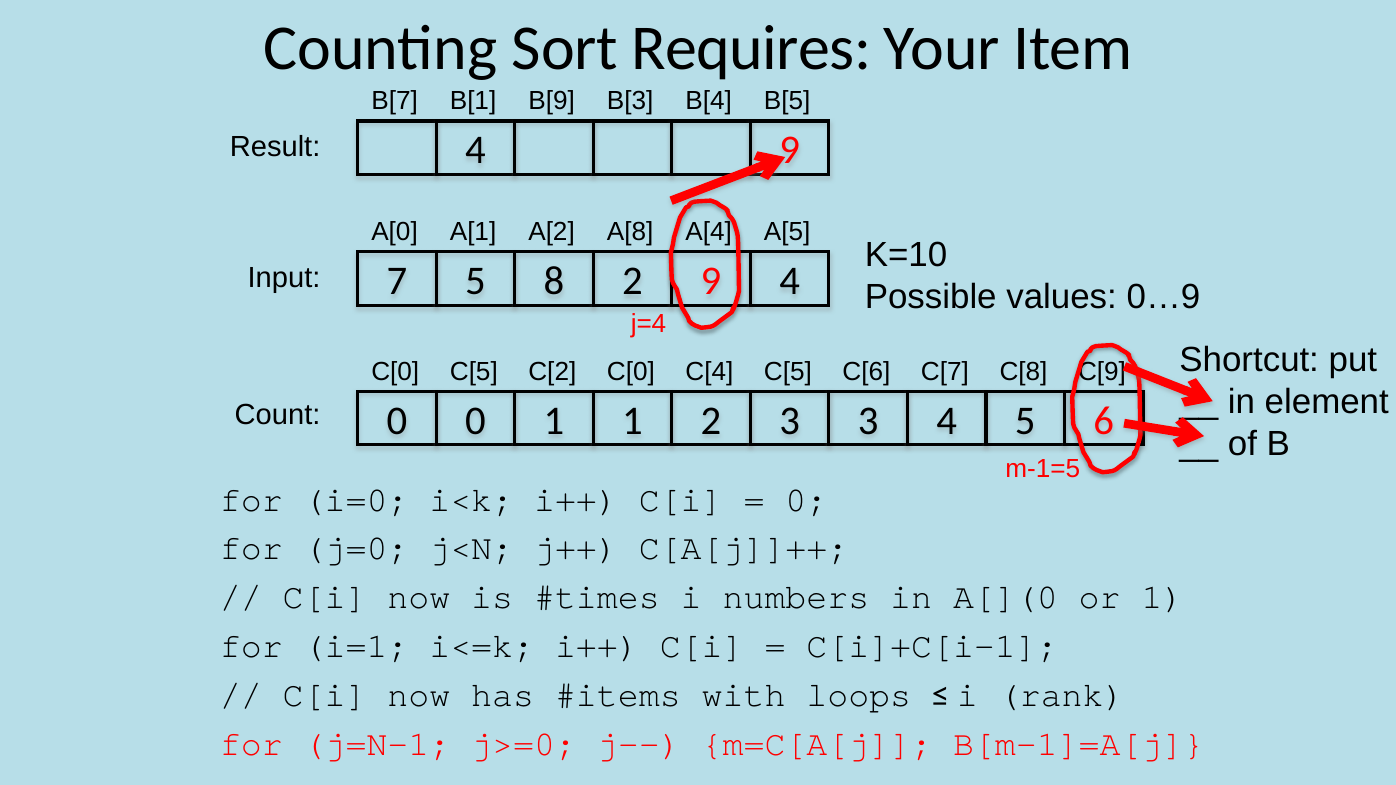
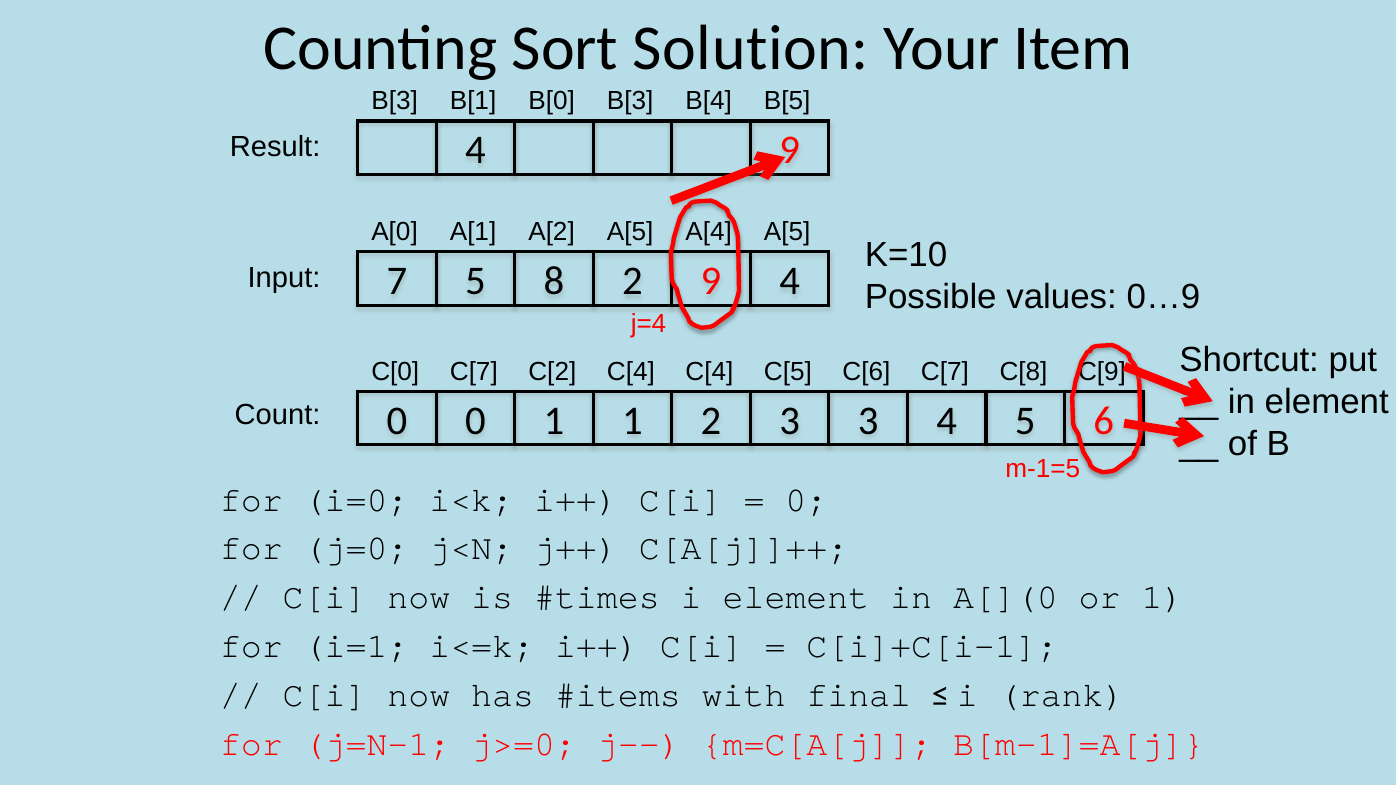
Requires: Requires -> Solution
B[7 at (395, 101): B[7 -> B[3
B[9: B[9 -> B[0
A[8 at (630, 232): A[8 -> A[5
C[5 at (474, 372): C[5 -> C[7
C[0 at (631, 372): C[0 -> C[4
i numbers: numbers -> element
loops: loops -> final
